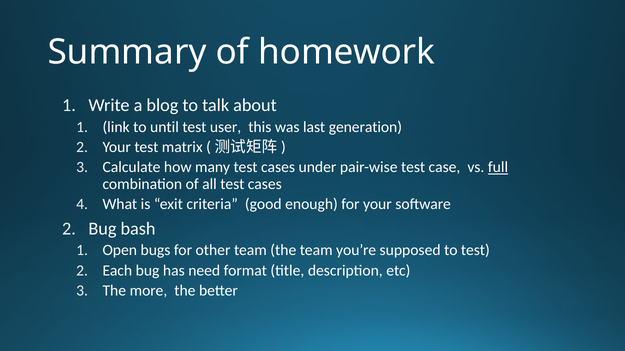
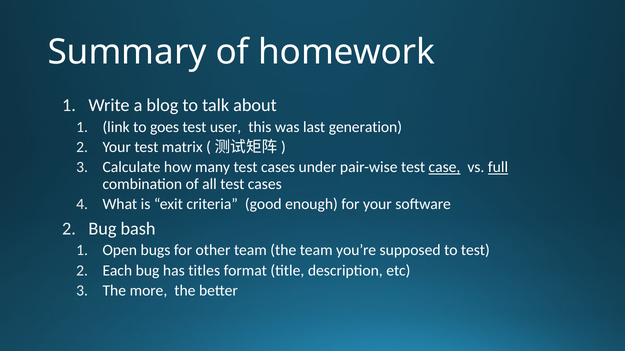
until: until -> goes
case underline: none -> present
need: need -> titles
